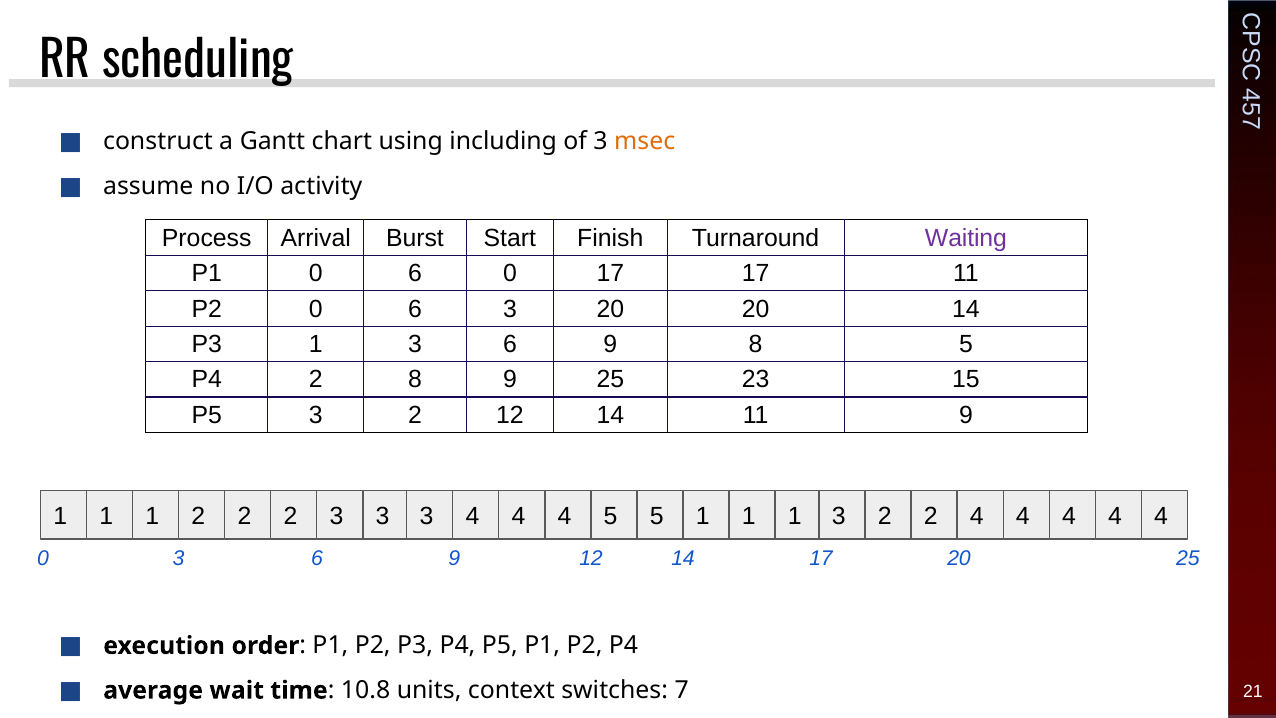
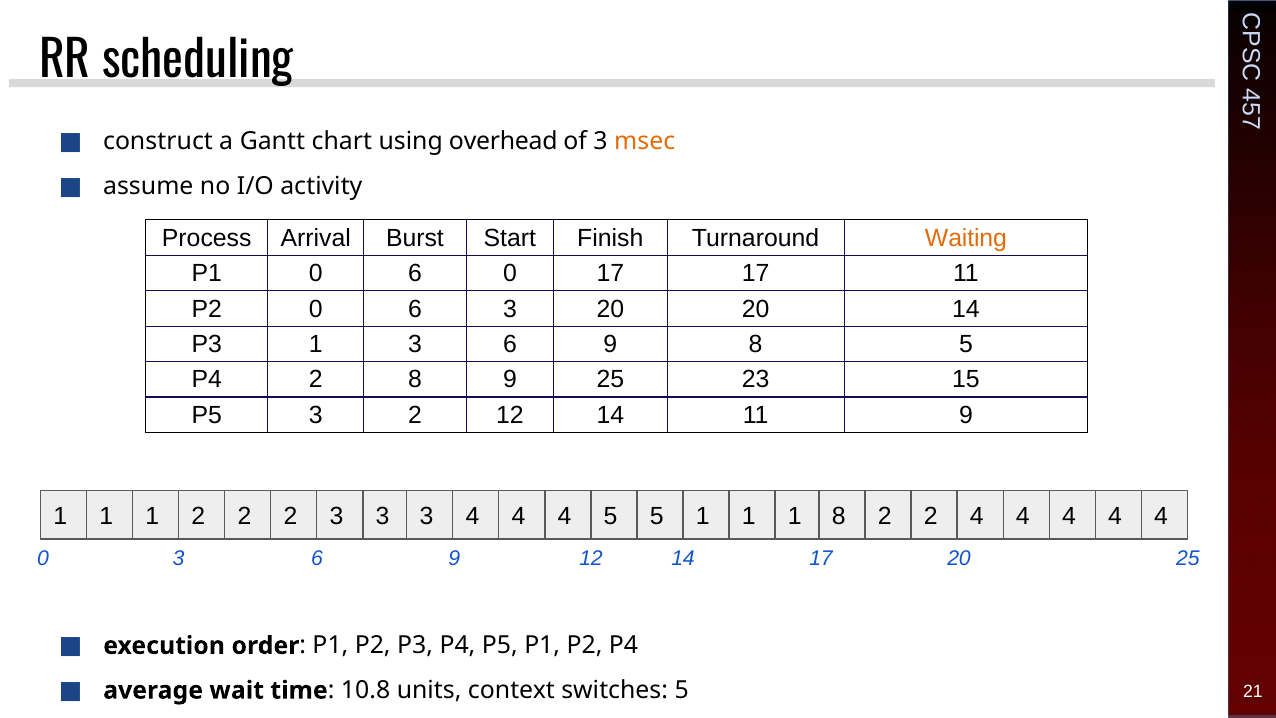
including: including -> overhead
Waiting colour: purple -> orange
1 1 3: 3 -> 8
switches 7: 7 -> 5
